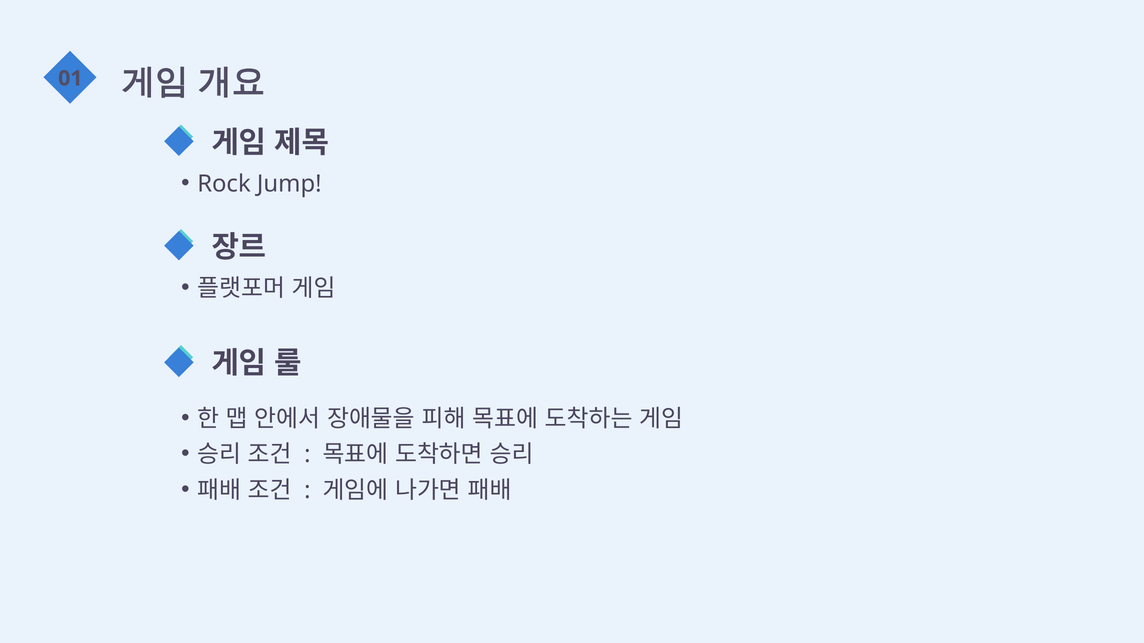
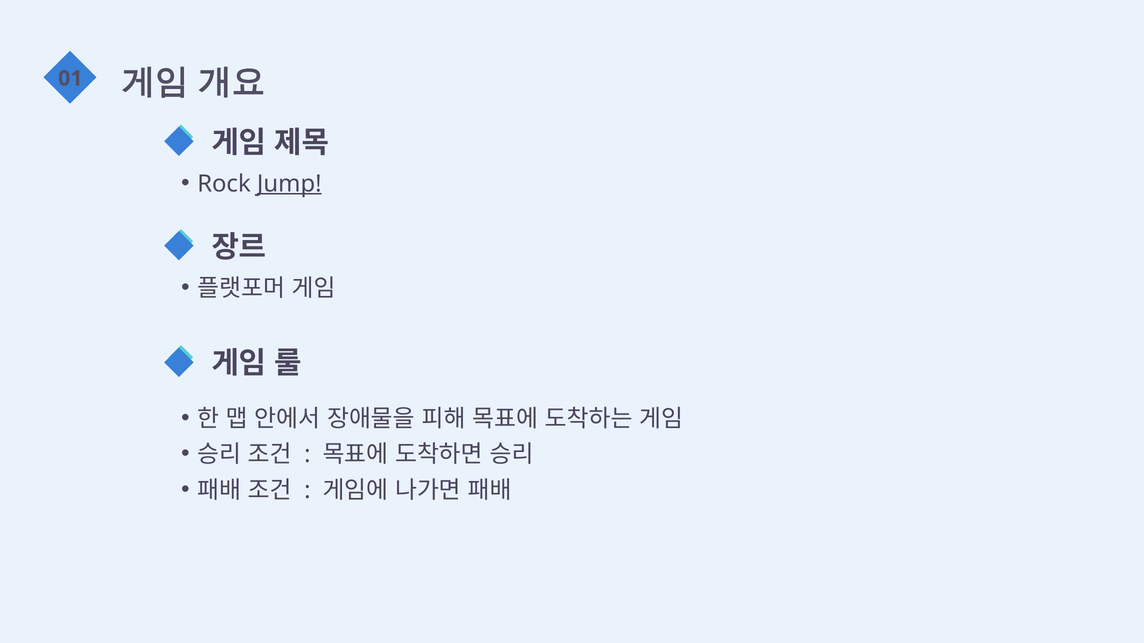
Jump underline: none -> present
